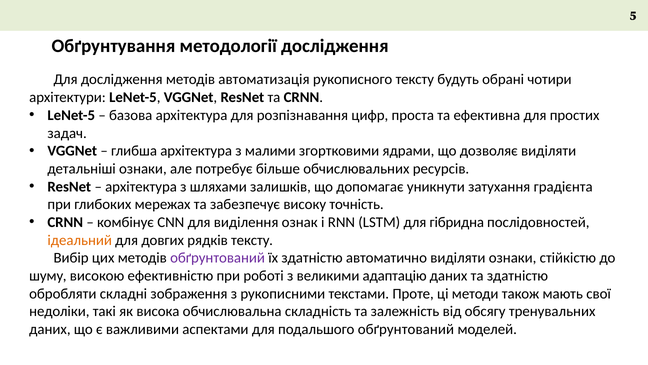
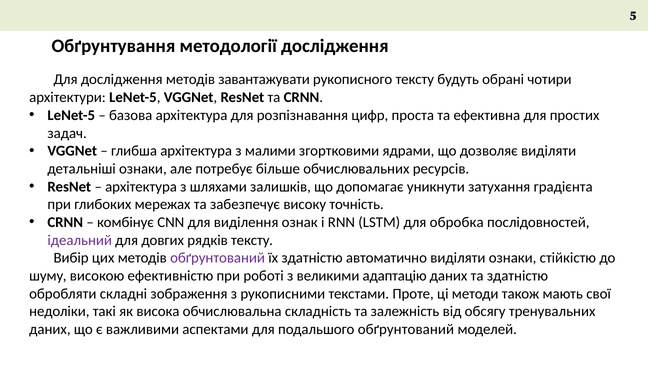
автоматизація: автоматизація -> завантажувати
гібридна: гібридна -> обробка
ідеальний colour: orange -> purple
